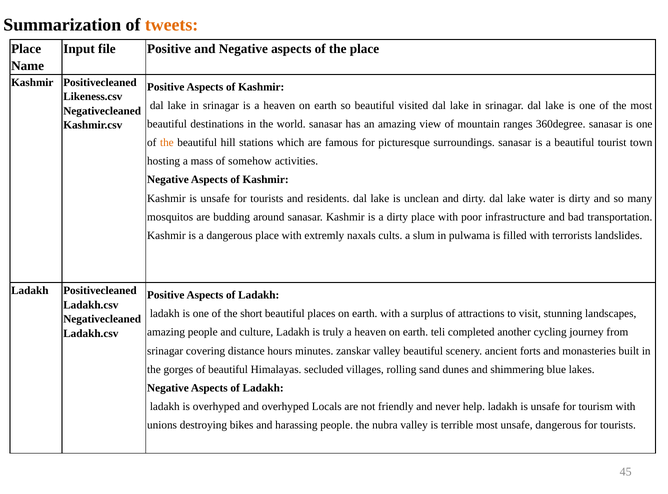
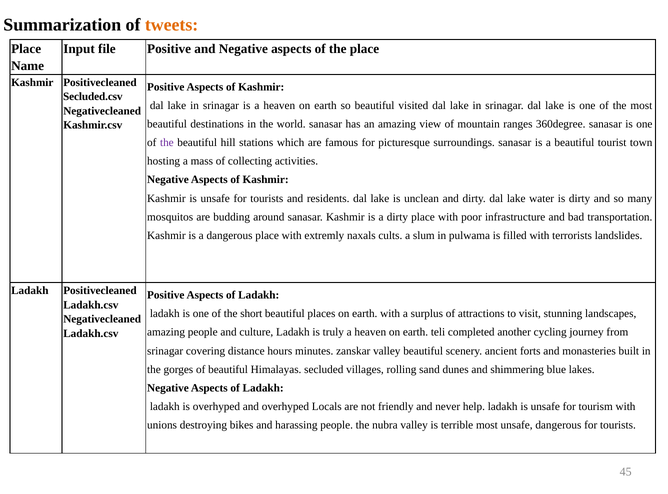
Likeness.csv: Likeness.csv -> Secluded.csv
the at (167, 143) colour: orange -> purple
somehow: somehow -> collecting
